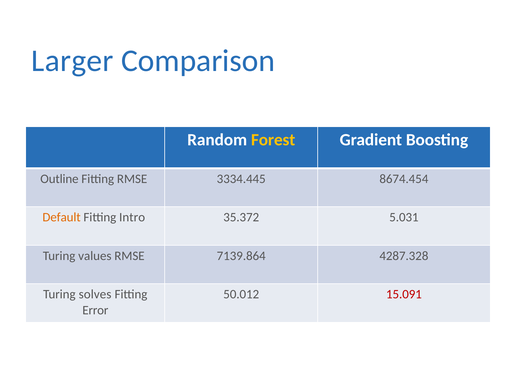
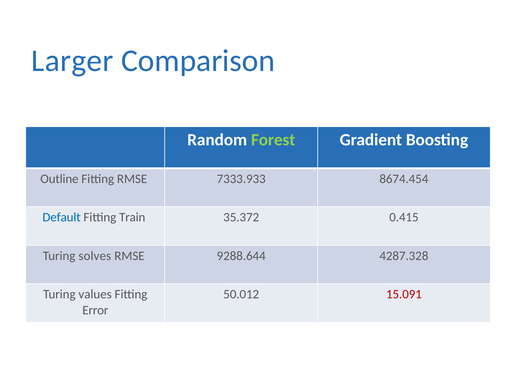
Forest colour: yellow -> light green
3334.445: 3334.445 -> 7333.933
Default colour: orange -> blue
Intro: Intro -> Train
5.031: 5.031 -> 0.415
values: values -> solves
7139.864: 7139.864 -> 9288.644
solves: solves -> values
